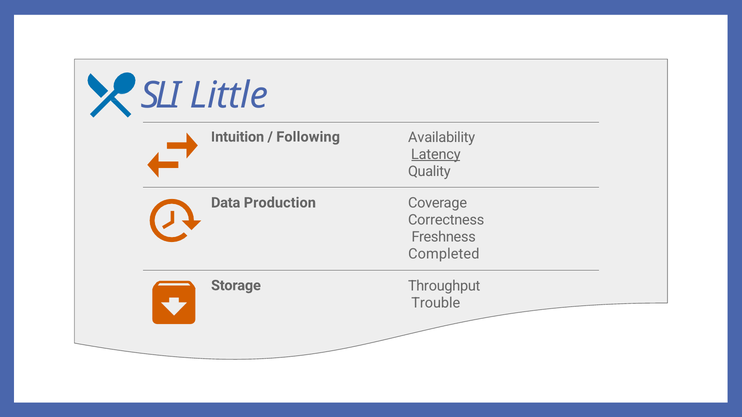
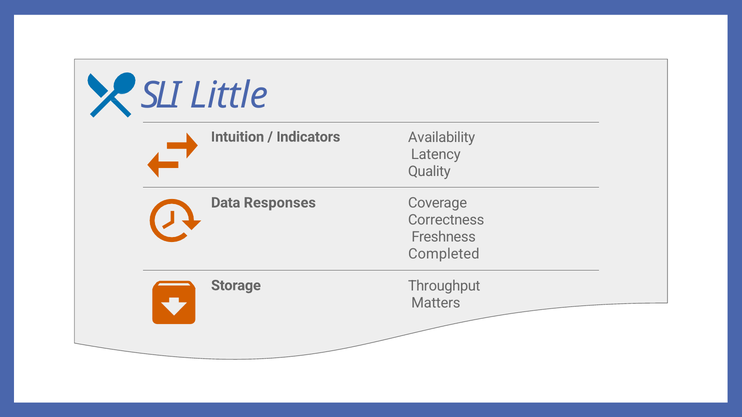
Following: Following -> Indicators
Latency underline: present -> none
Production: Production -> Responses
Trouble: Trouble -> Matters
